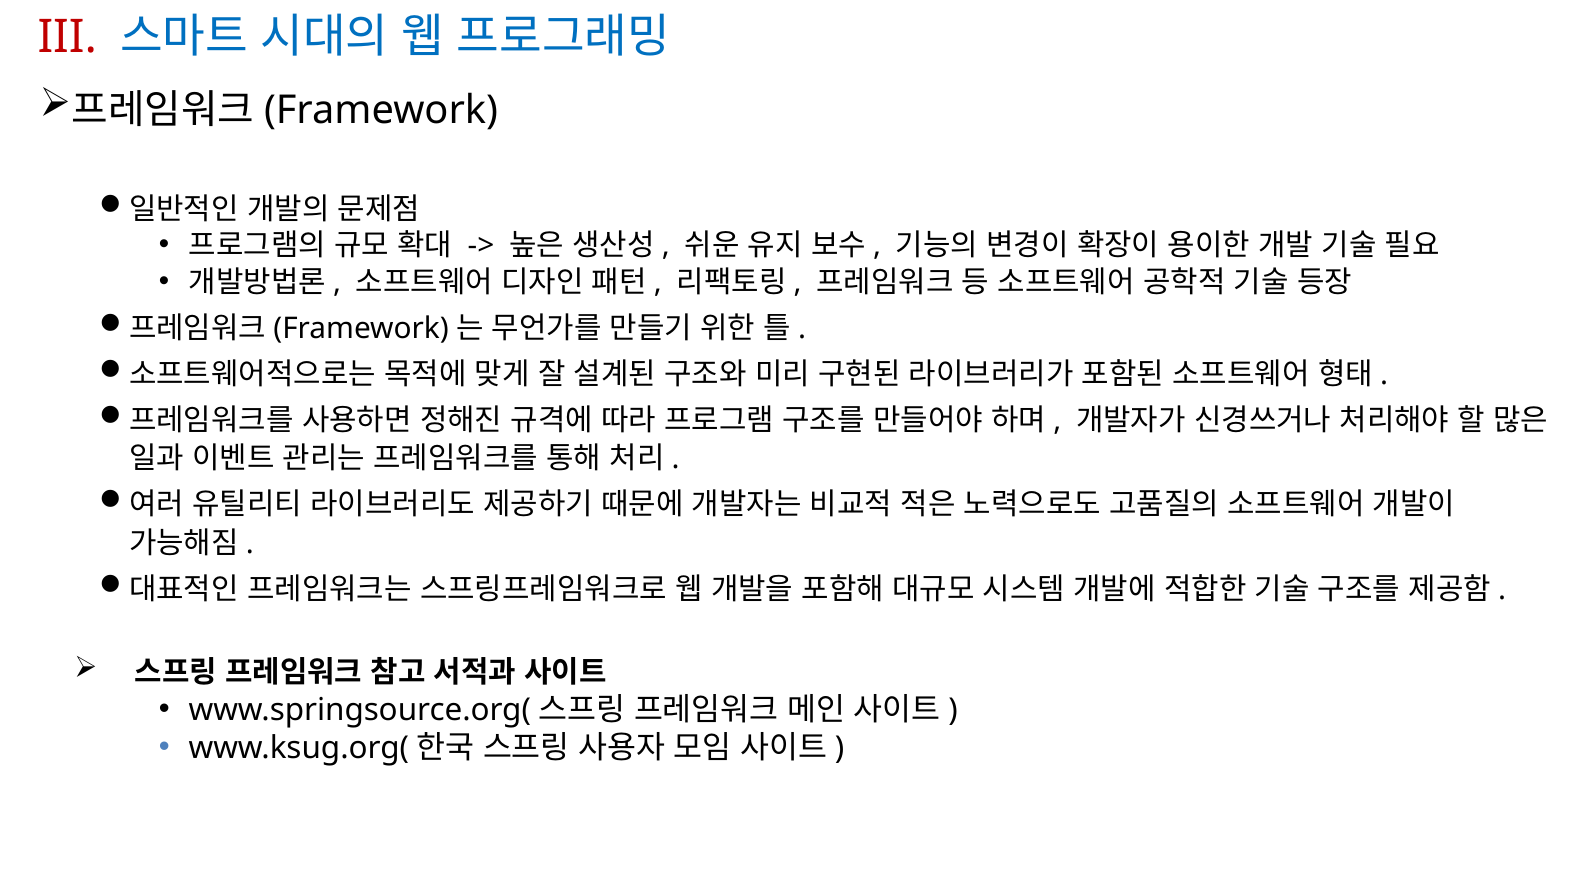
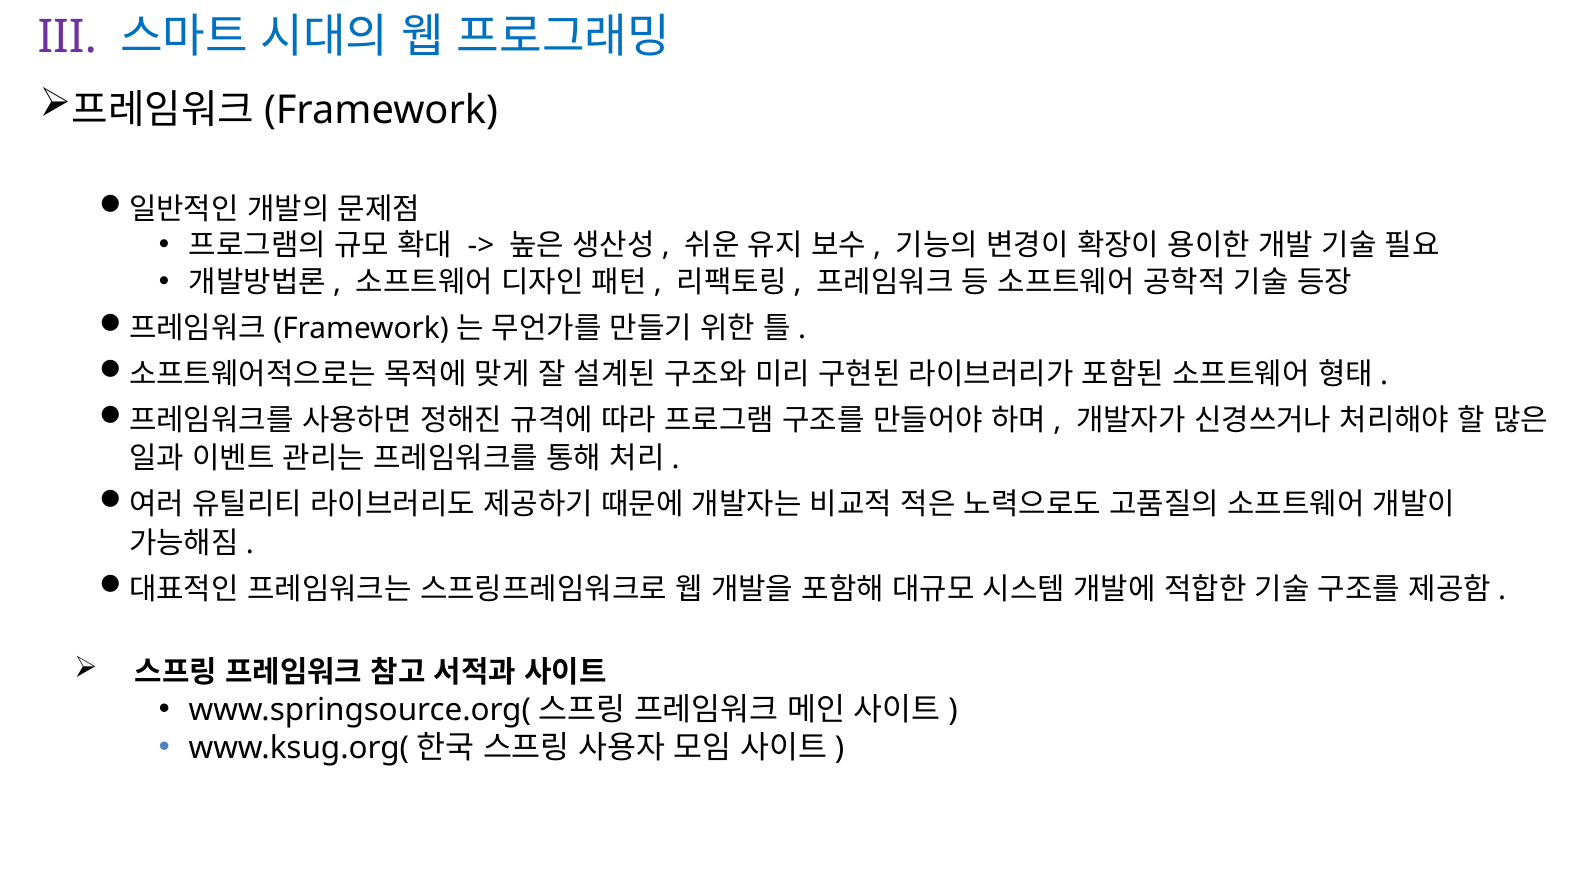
III colour: red -> purple
